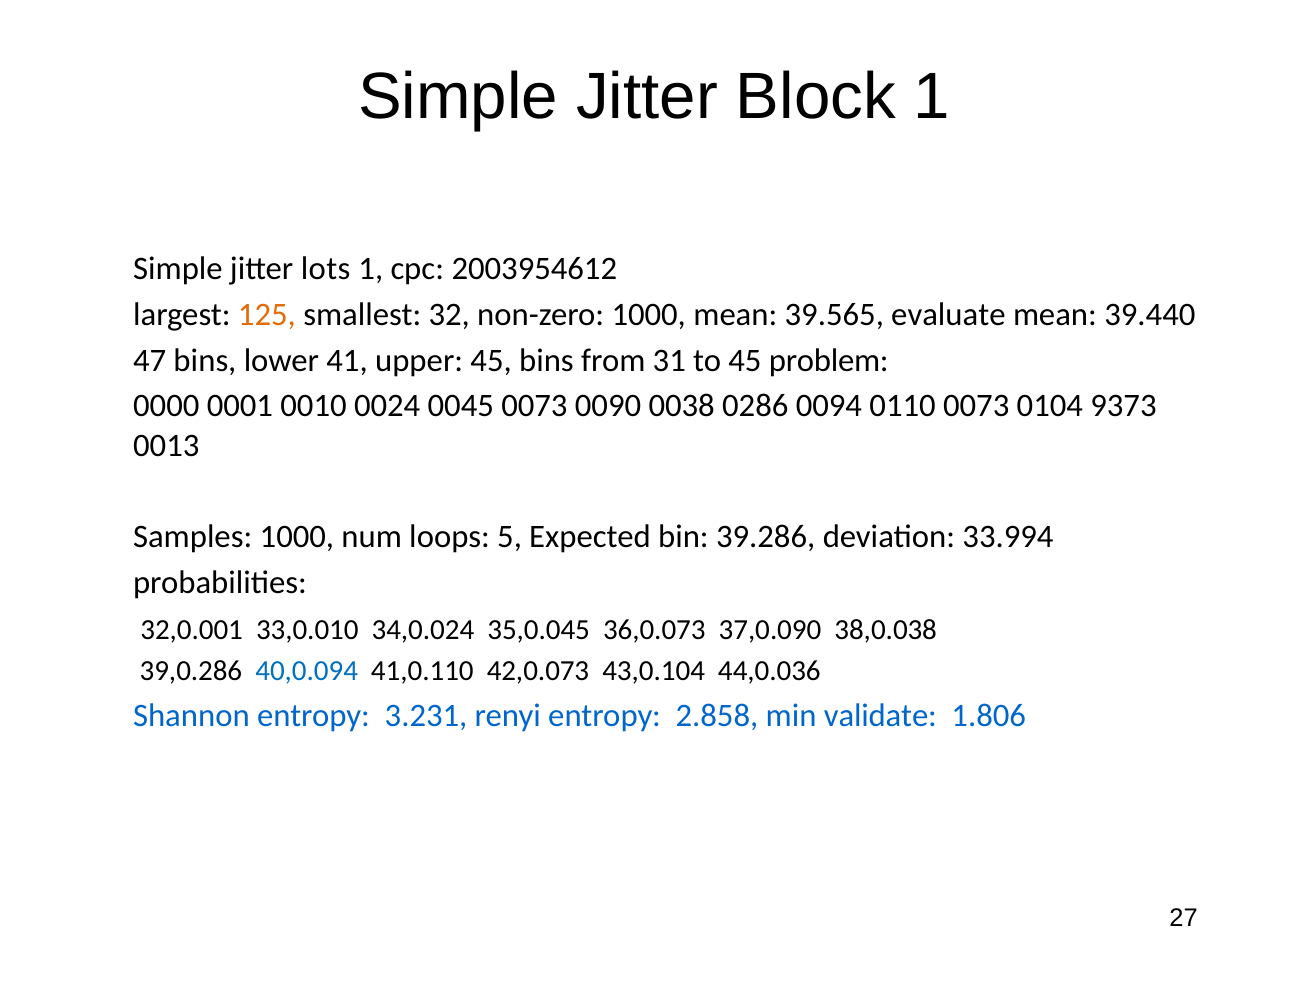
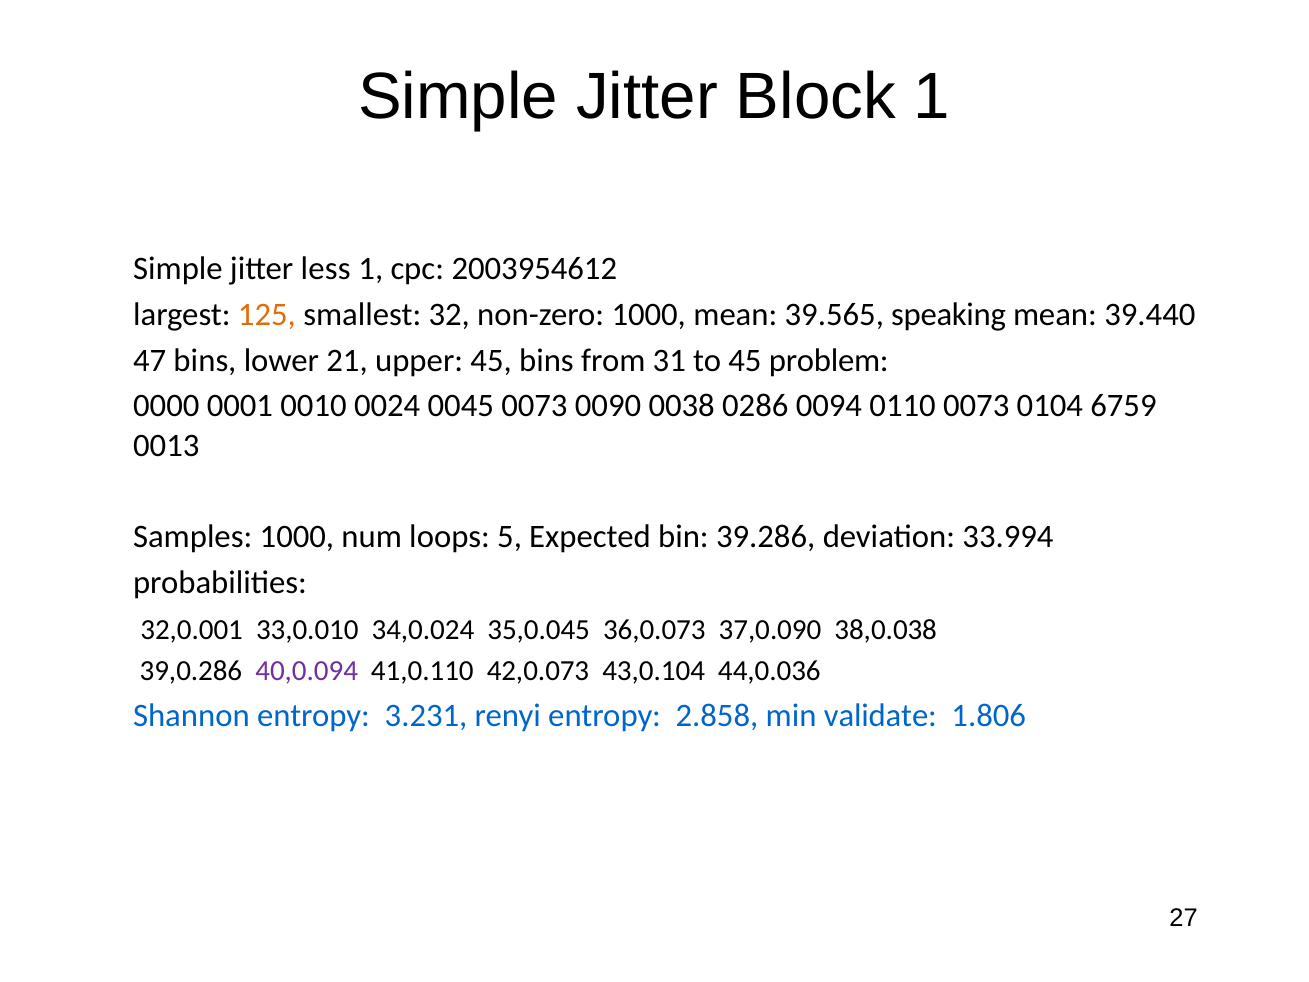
lots: lots -> less
evaluate: evaluate -> speaking
41: 41 -> 21
9373: 9373 -> 6759
40,0.094 colour: blue -> purple
